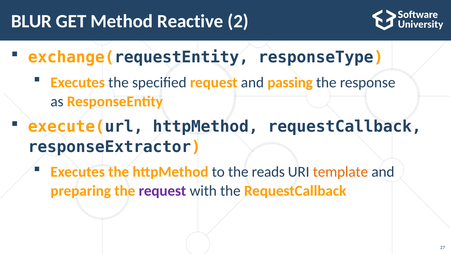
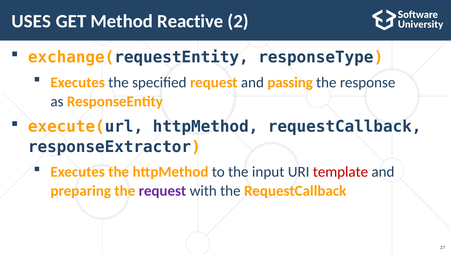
BLUR: BLUR -> USES
reads: reads -> input
template colour: orange -> red
